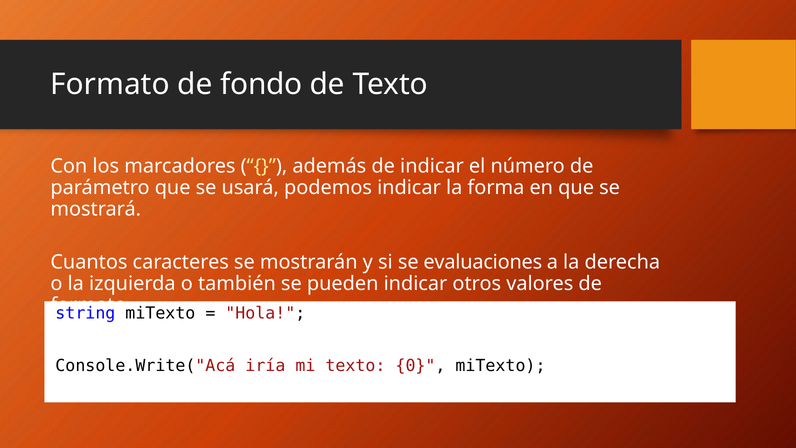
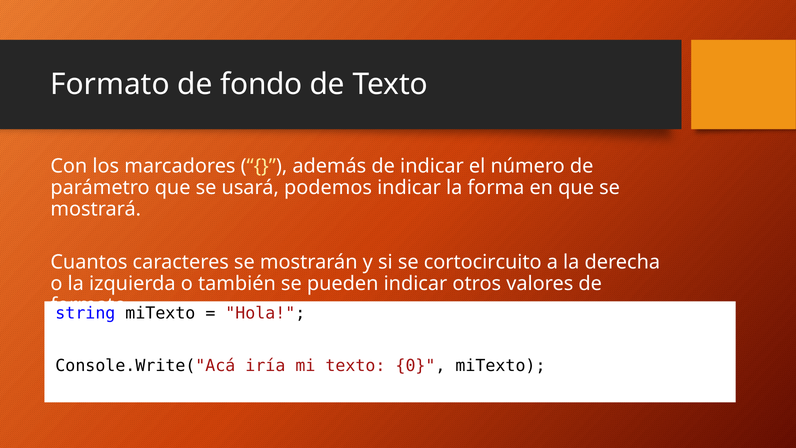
evaluaciones: evaluaciones -> cortocircuito
